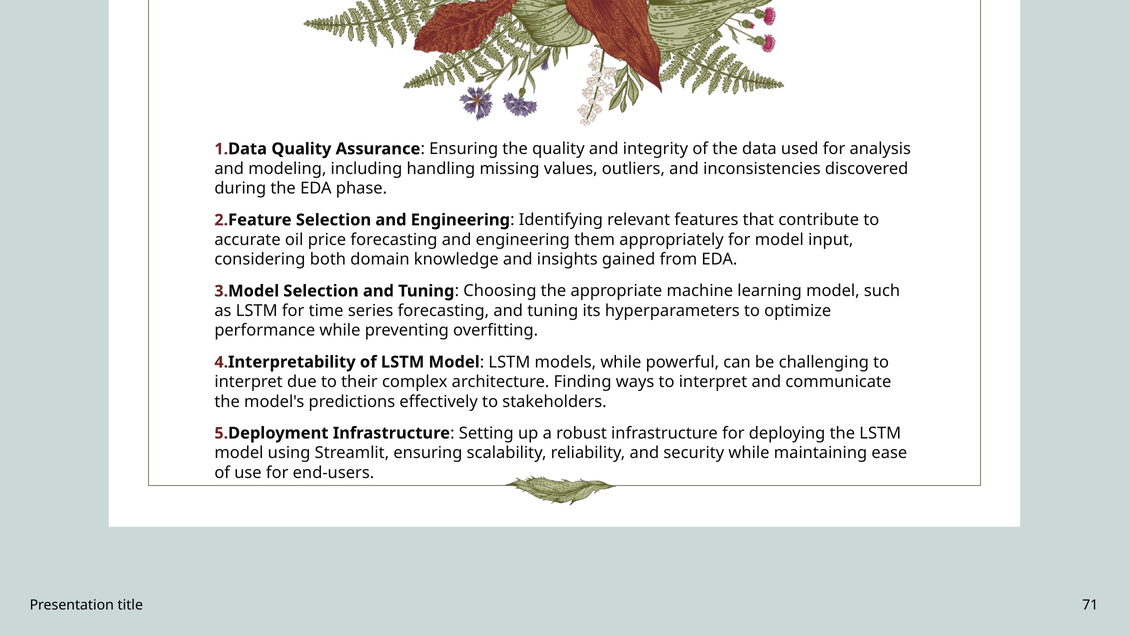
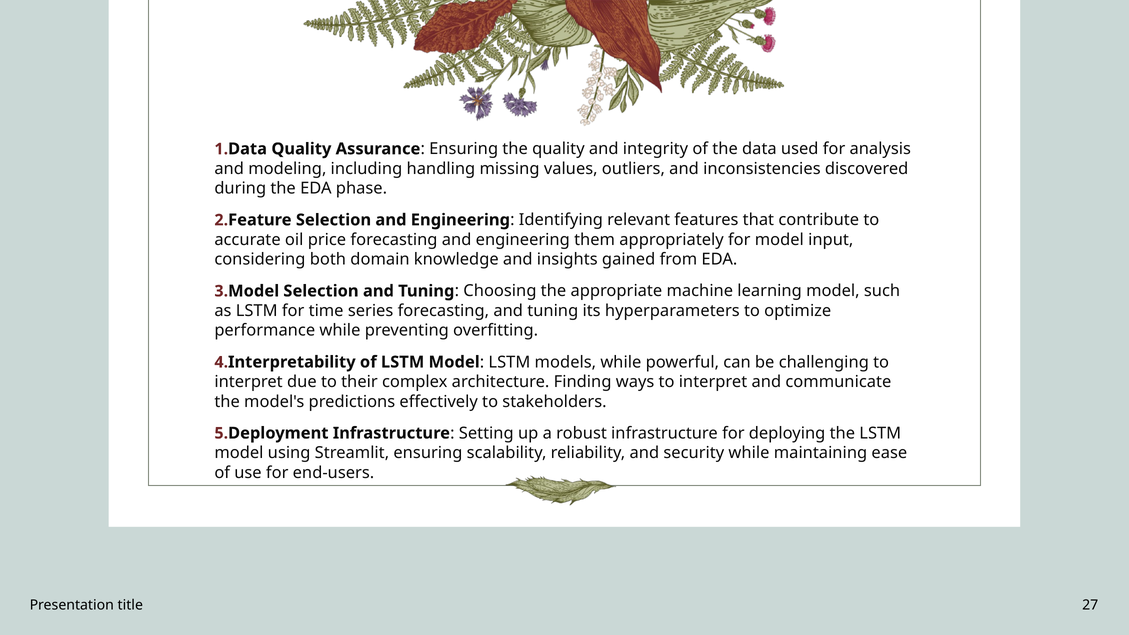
71: 71 -> 27
